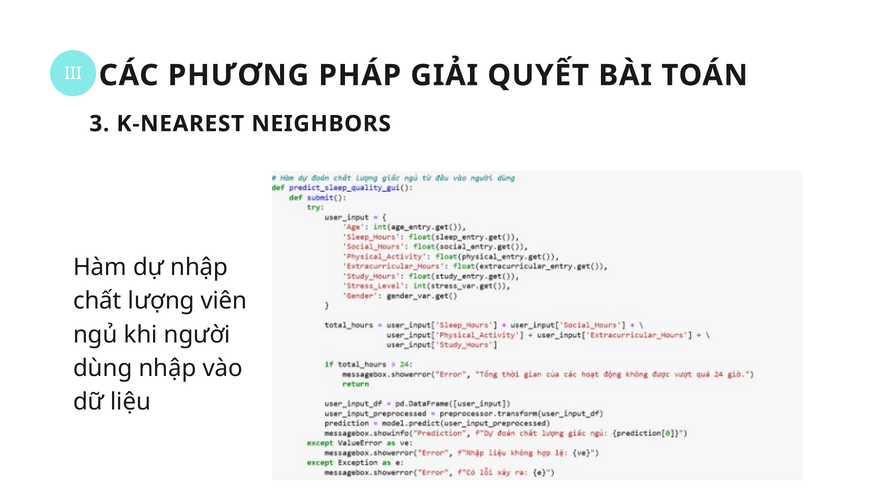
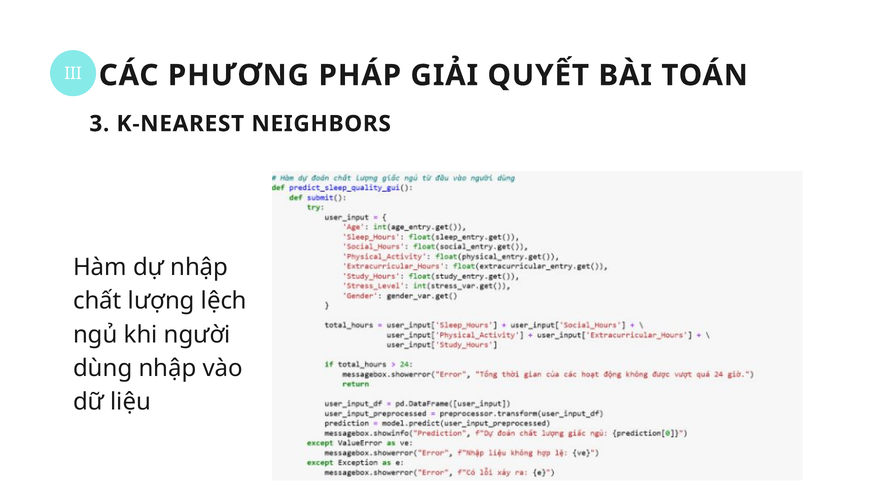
viên: viên -> lệch
